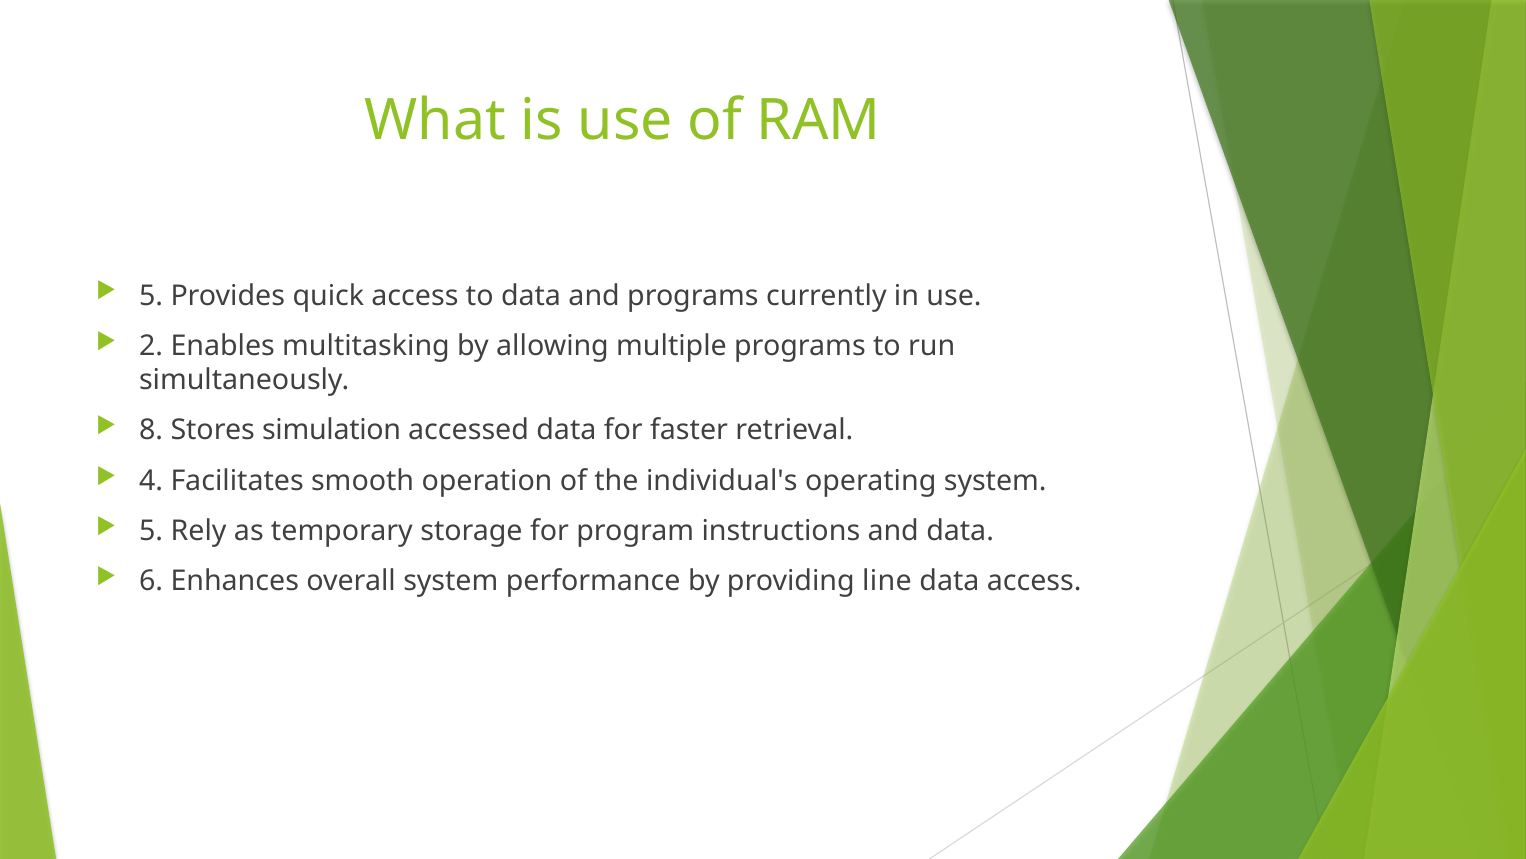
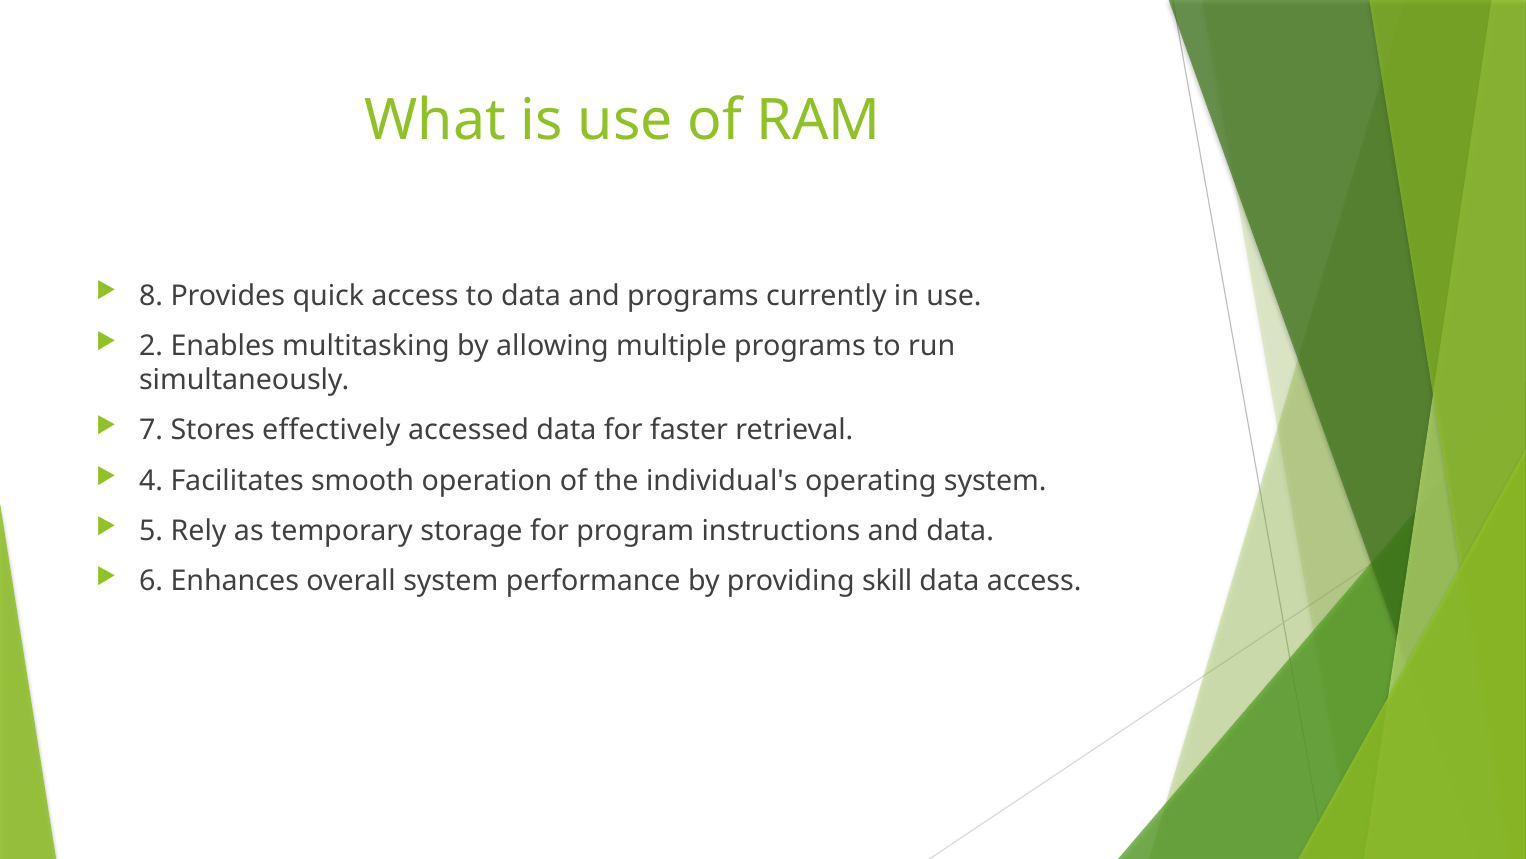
5 at (151, 295): 5 -> 8
8: 8 -> 7
simulation: simulation -> effectively
line: line -> skill
